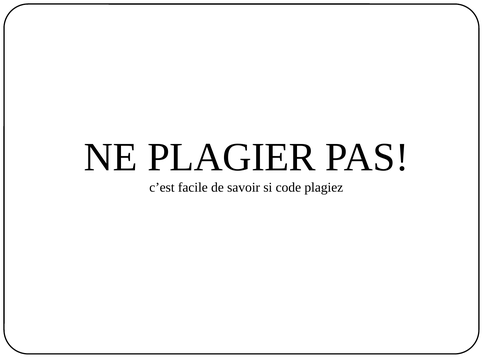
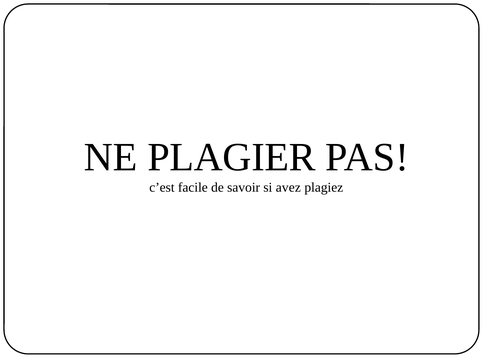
code: code -> avez
